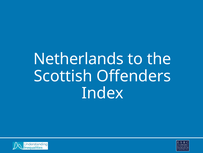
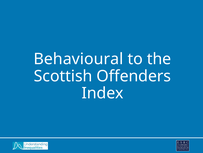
Netherlands: Netherlands -> Behavioural
